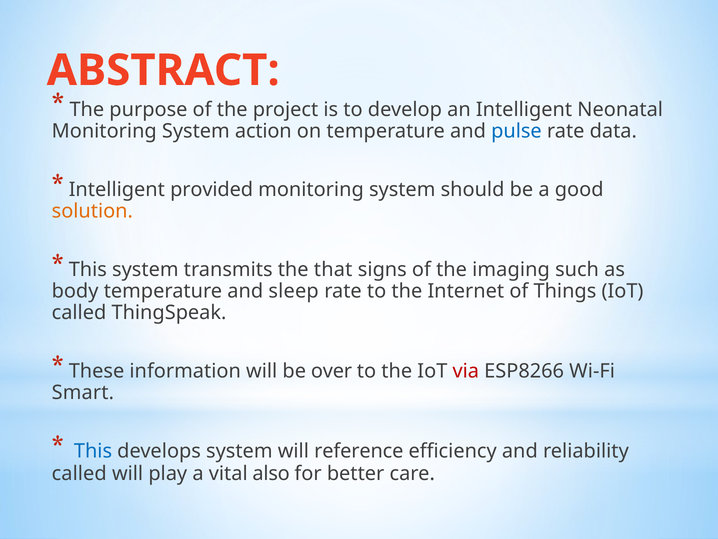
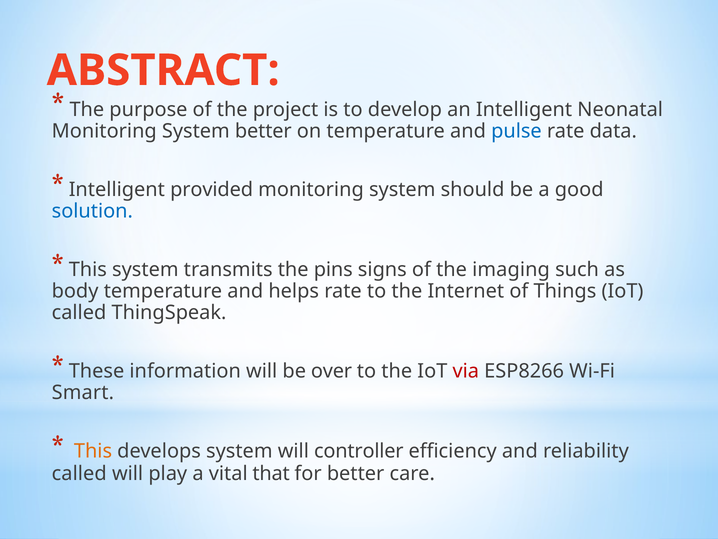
System action: action -> better
solution colour: orange -> blue
that: that -> pins
sleep: sleep -> helps
This at (93, 451) colour: blue -> orange
reference: reference -> controller
also: also -> that
